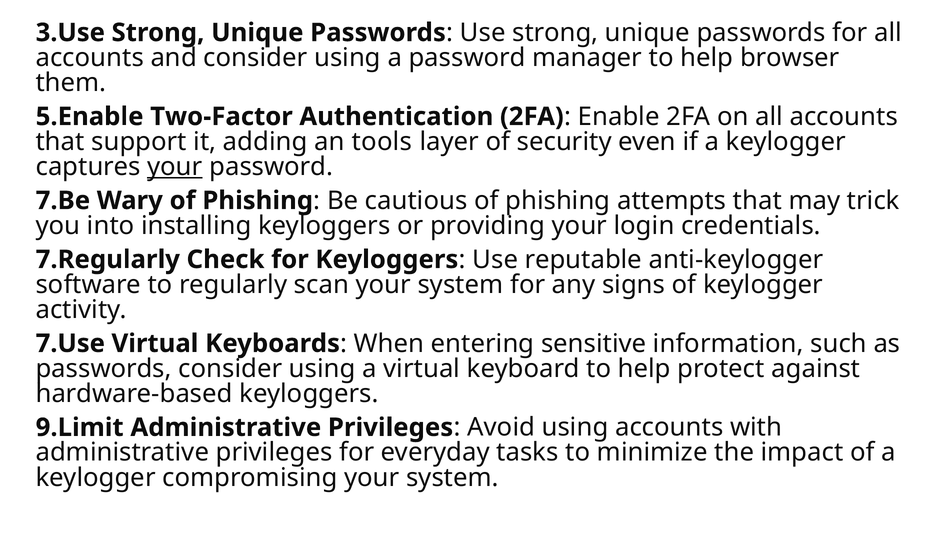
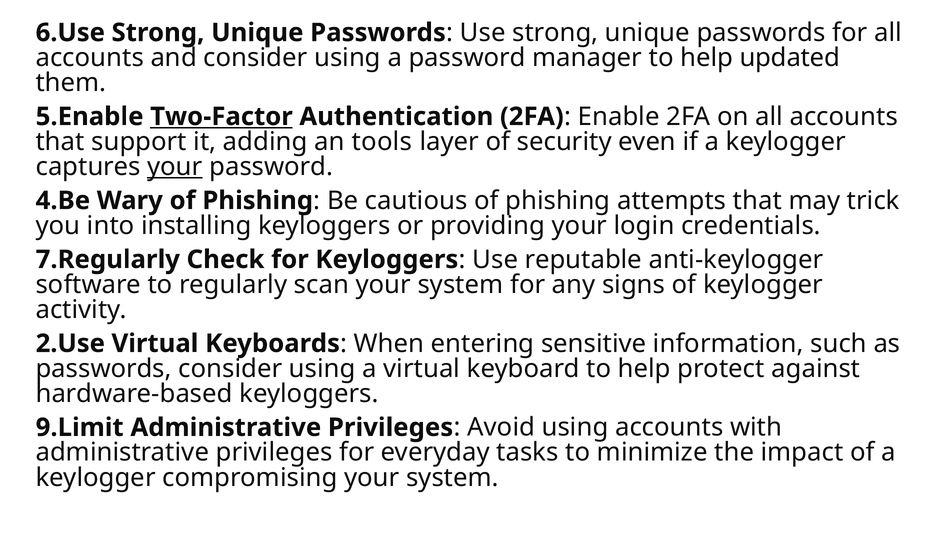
3.Use: 3.Use -> 6.Use
browser: browser -> updated
Two-Factor underline: none -> present
7.Be: 7.Be -> 4.Be
7.Use: 7.Use -> 2.Use
